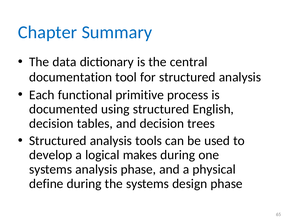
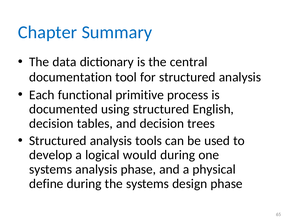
makes: makes -> would
